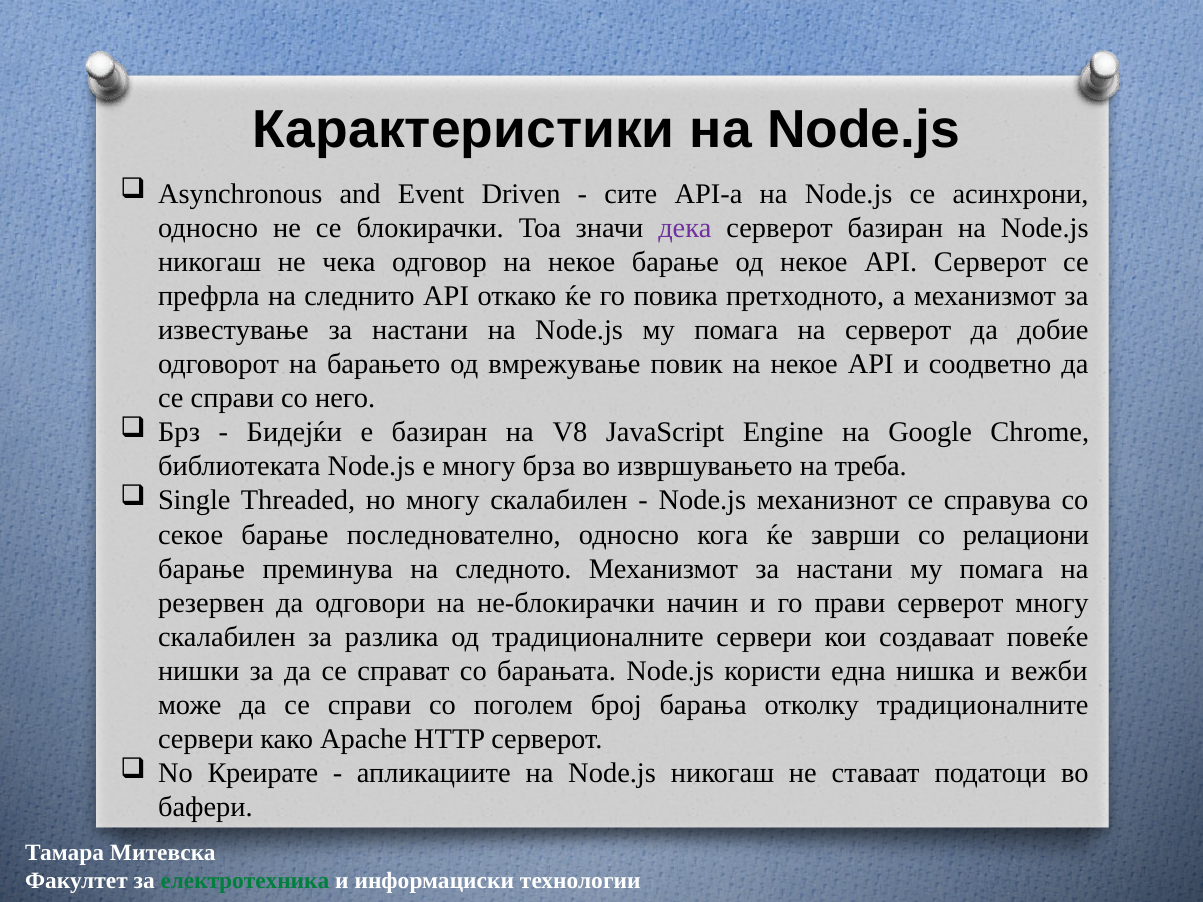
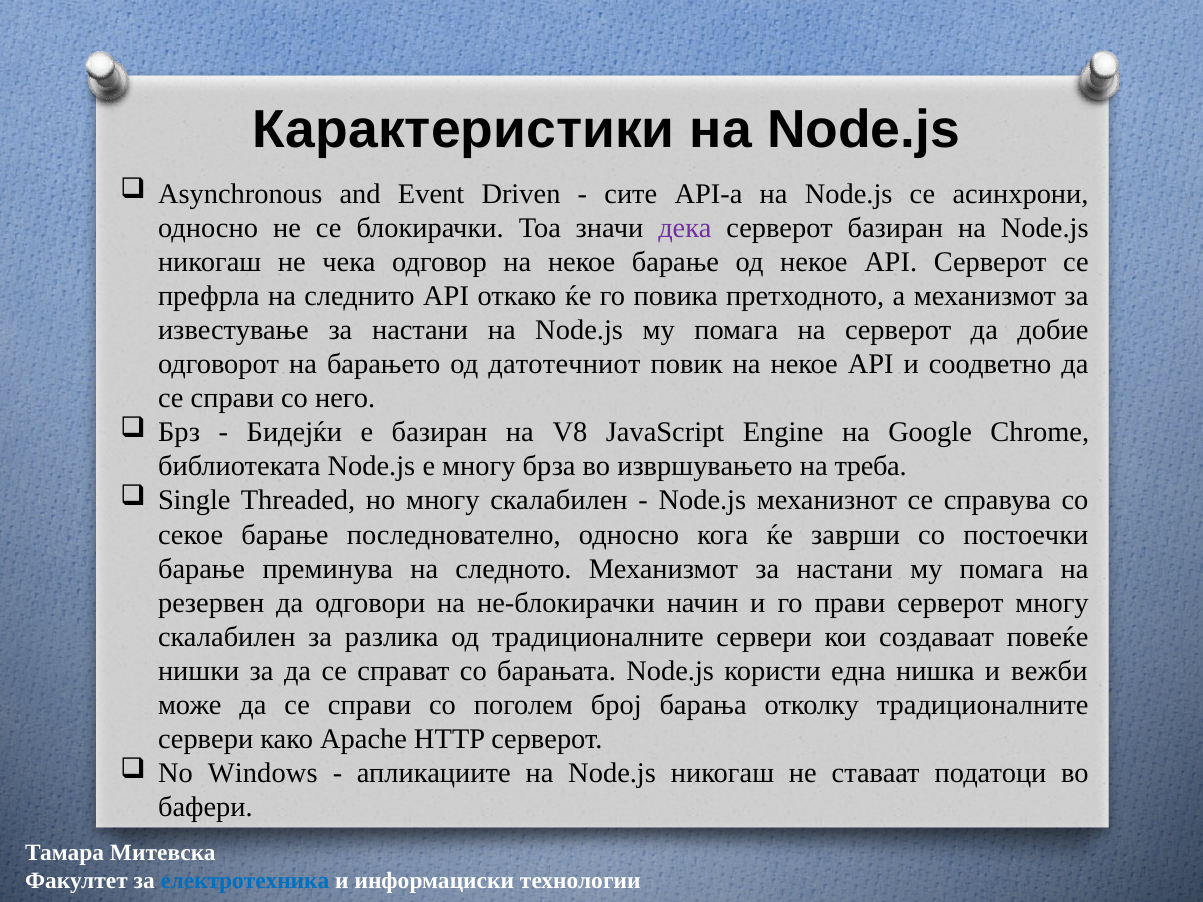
вмрежување: вмрежување -> датотечниот
релациони: релациони -> постоечки
Креирате: Креирате -> Windows
електротехника colour: green -> blue
